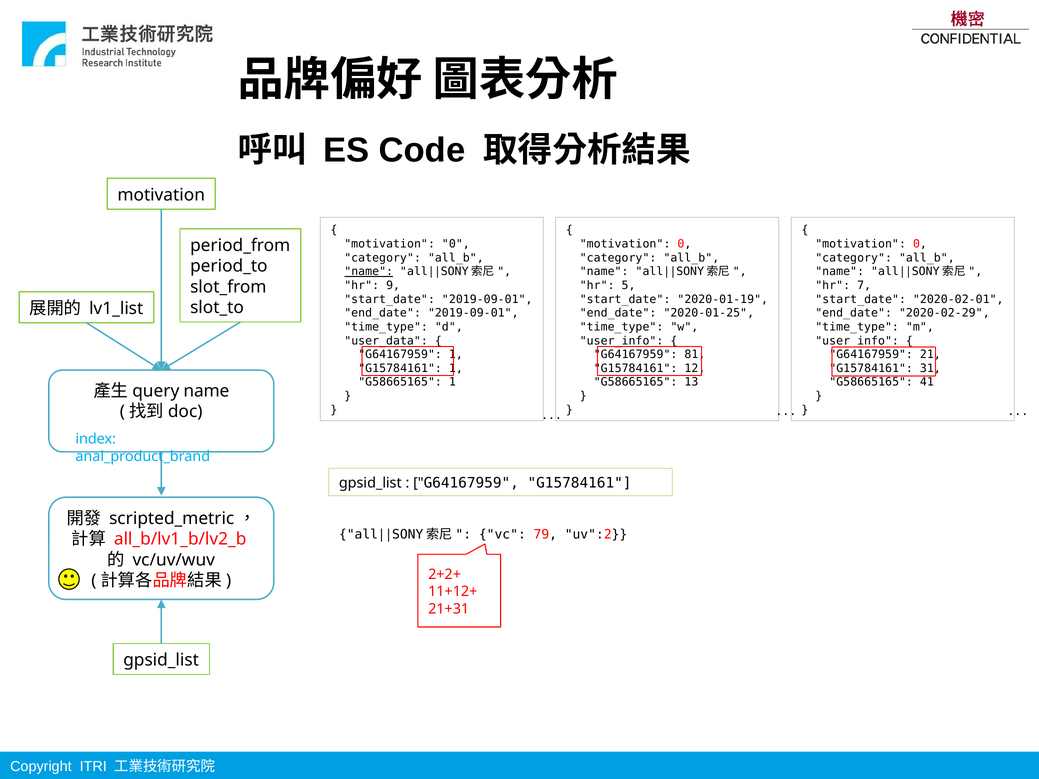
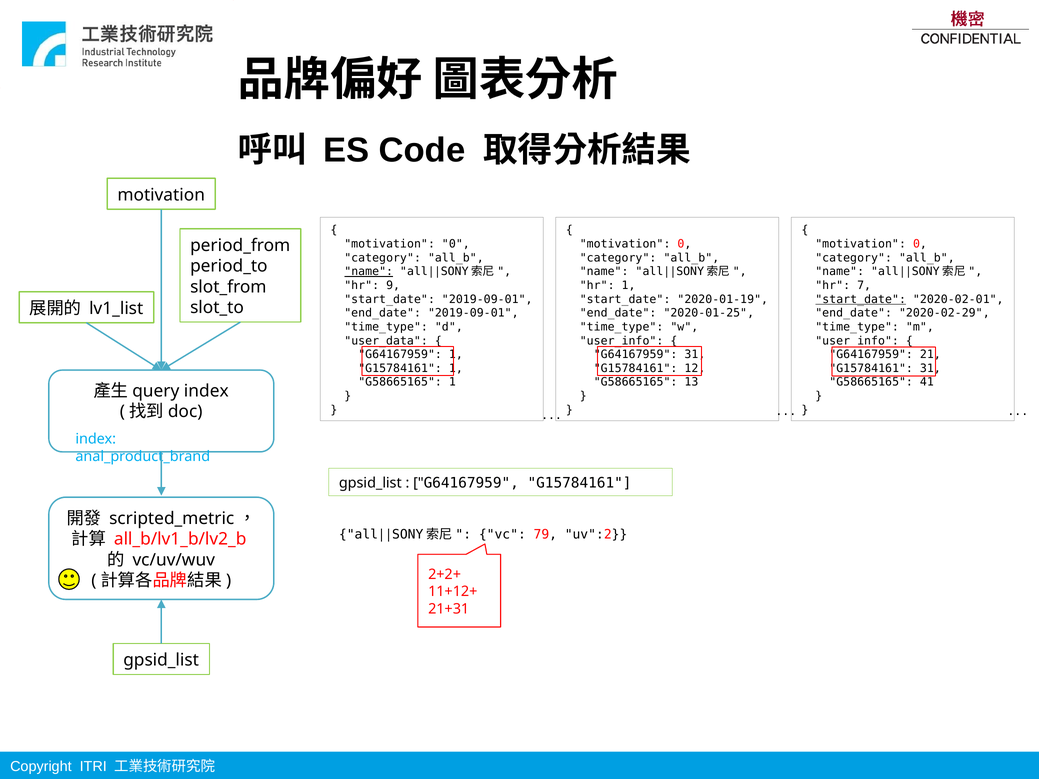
hr 5: 5 -> 1
start_date at (861, 299) underline: none -> present
G64167959 81: 81 -> 31
name at (206, 391): name -> index
